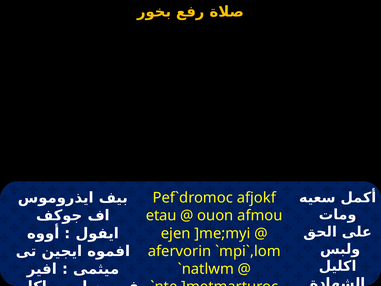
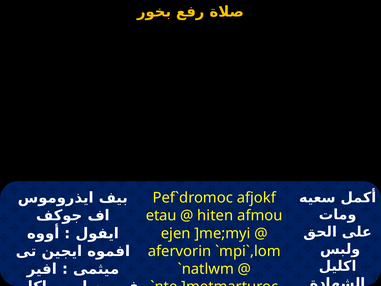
ouon: ouon -> hiten
